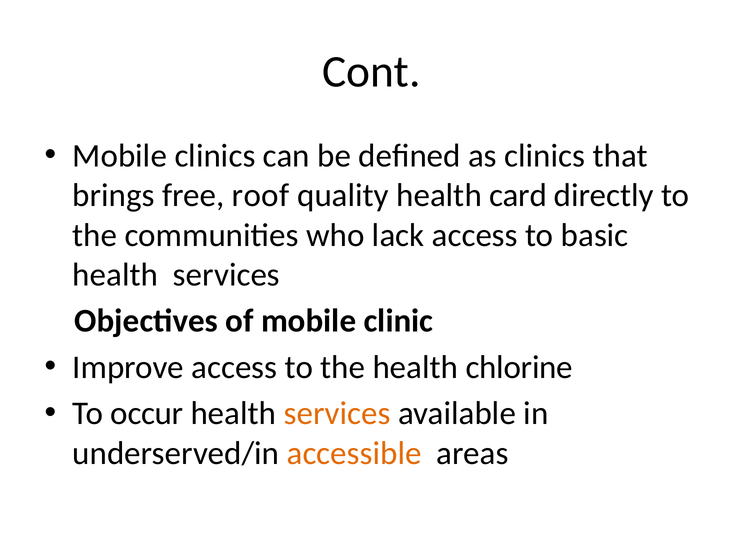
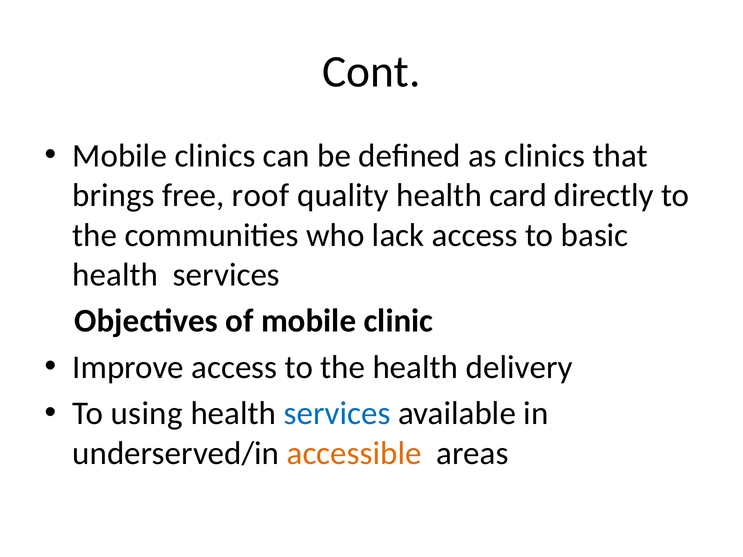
chlorine: chlorine -> delivery
occur: occur -> using
services at (337, 414) colour: orange -> blue
